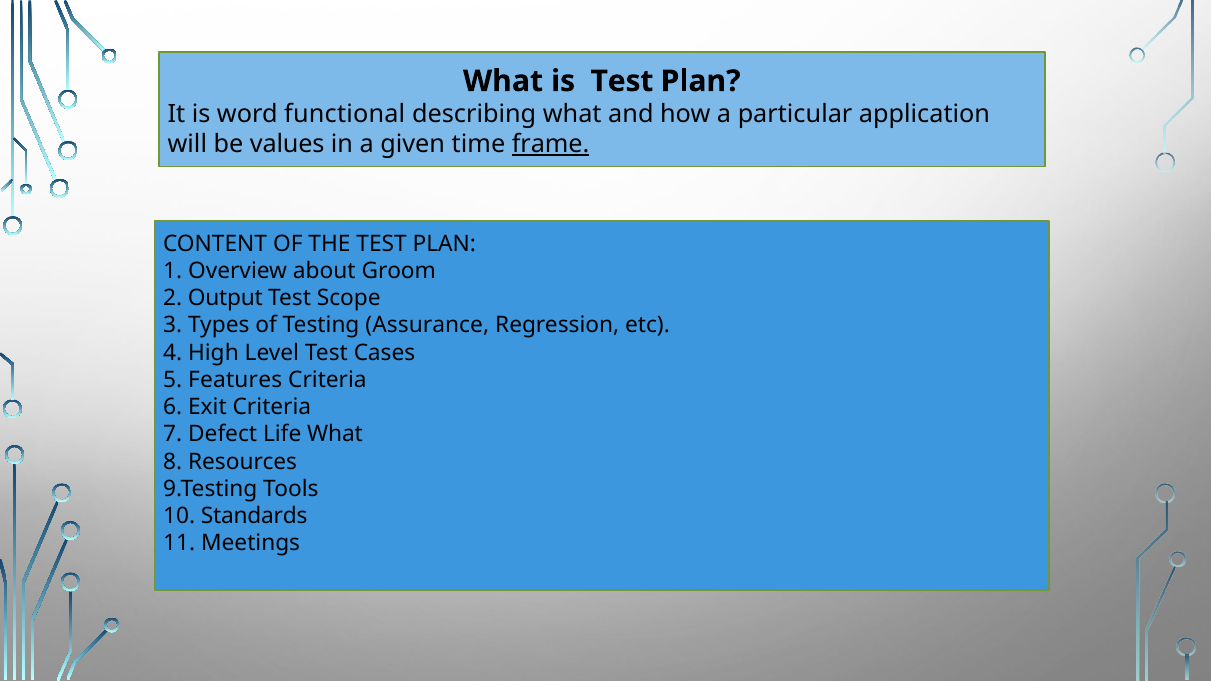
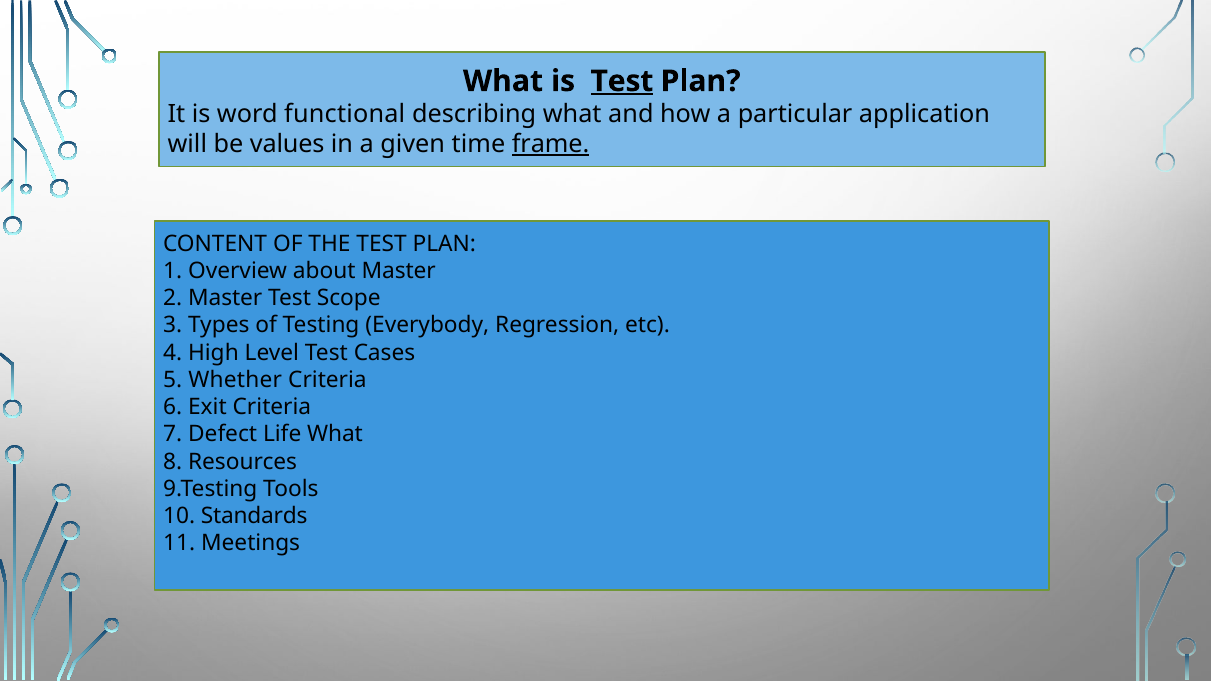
Test at (622, 81) underline: none -> present
about Groom: Groom -> Master
2 Output: Output -> Master
Assurance: Assurance -> Everybody
Features: Features -> Whether
